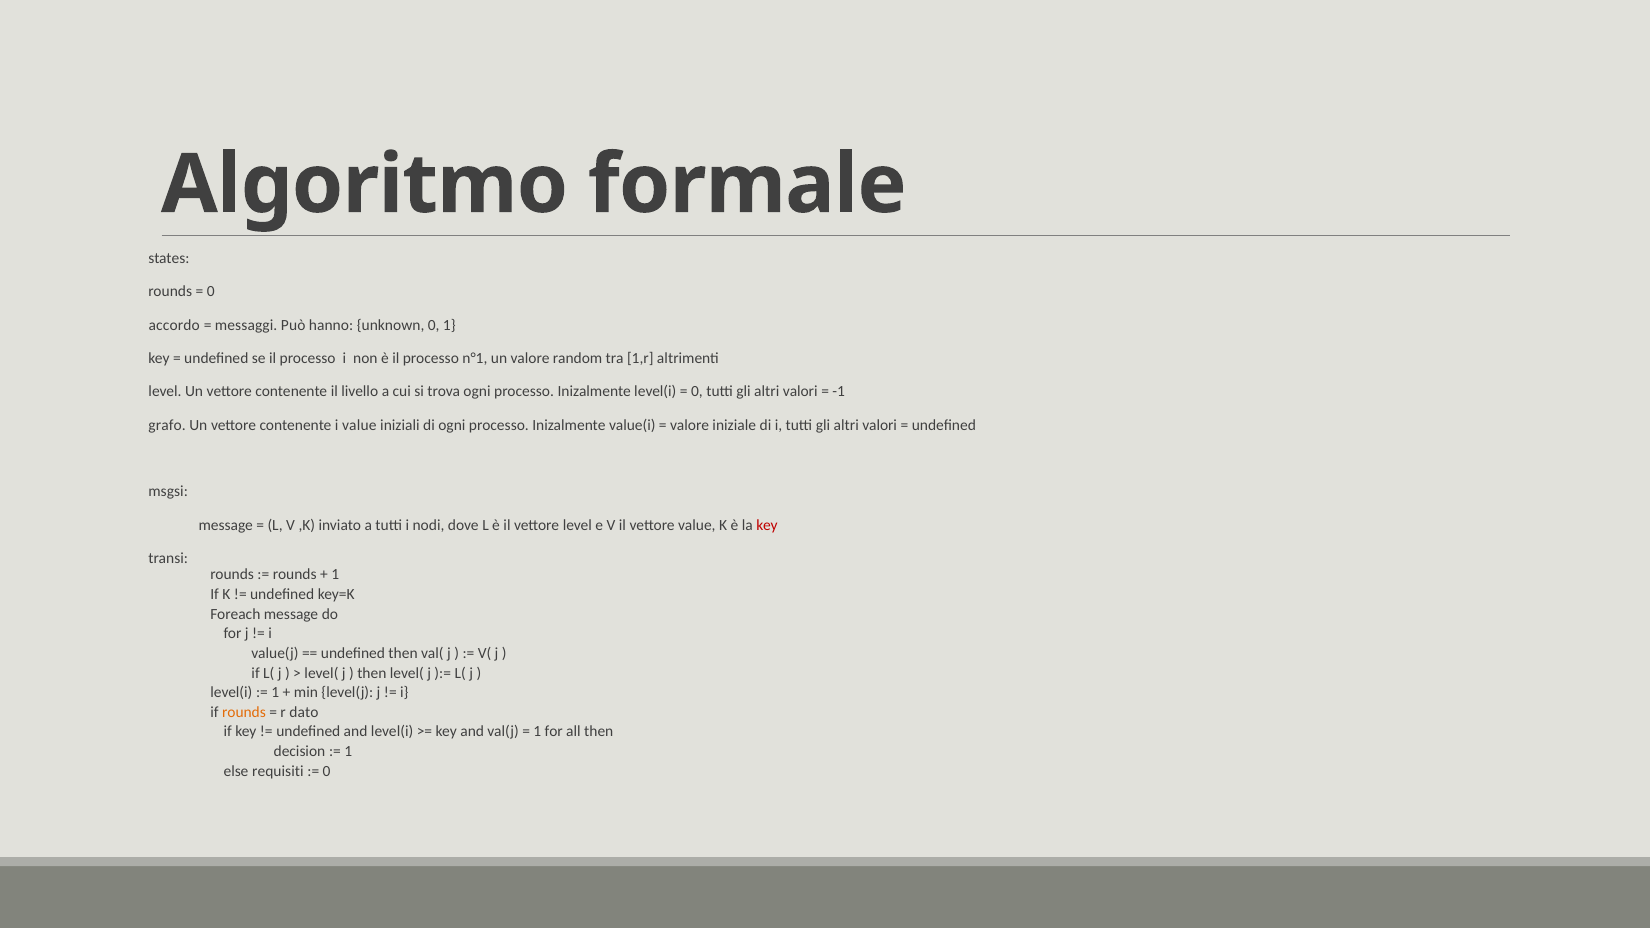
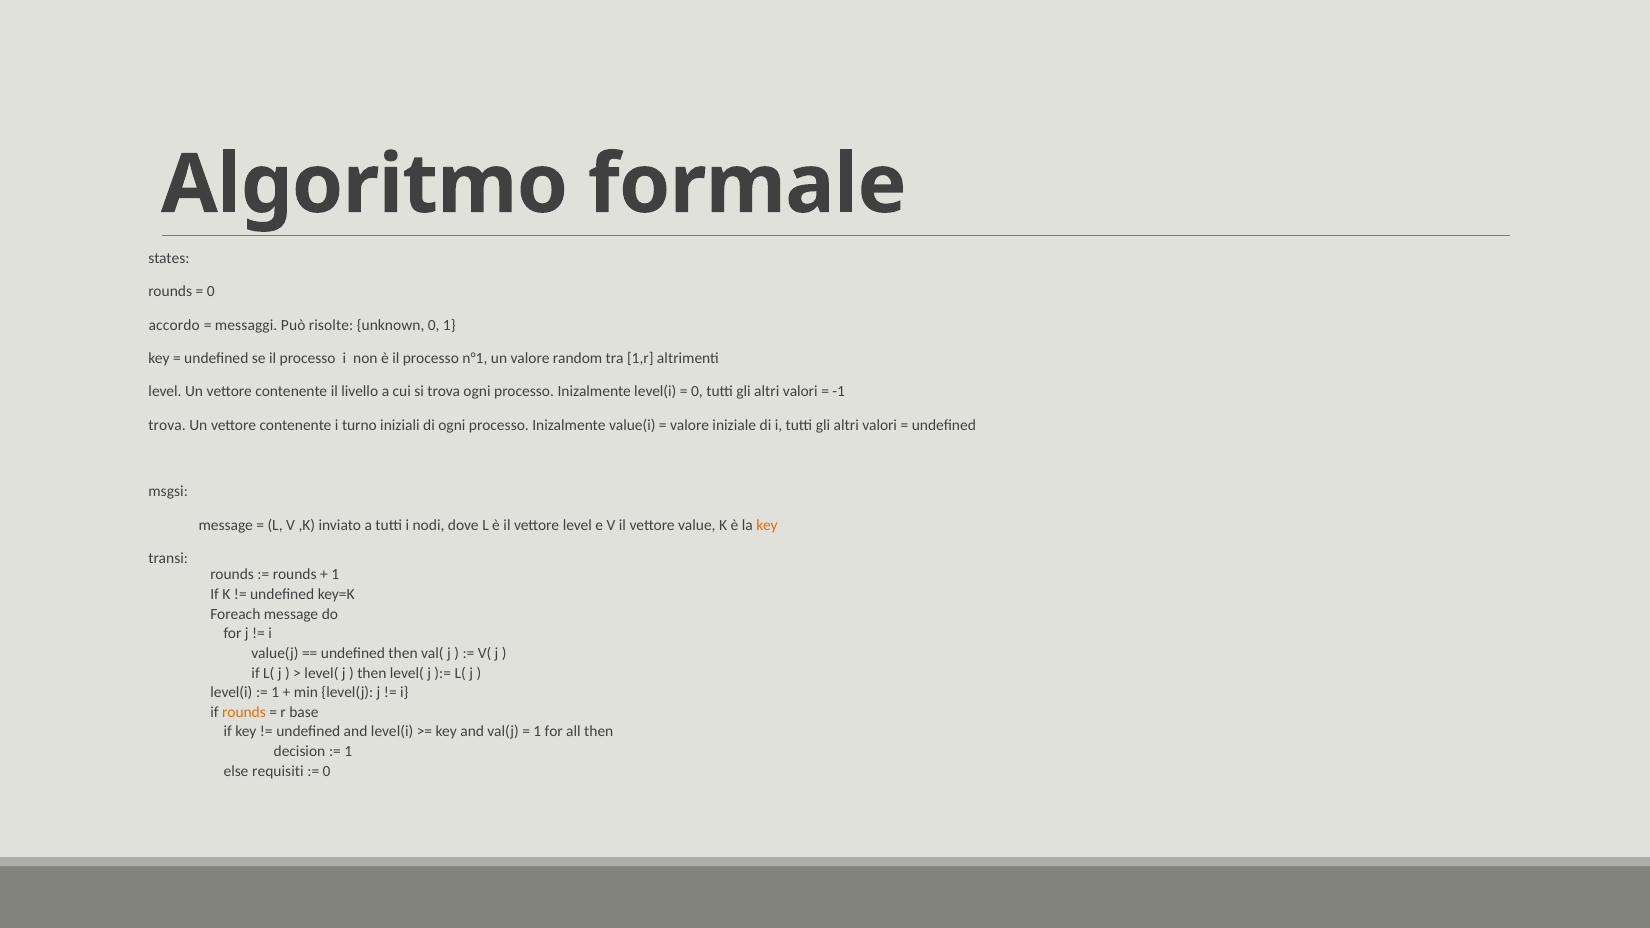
hanno: hanno -> risolte
grafo at (167, 425): grafo -> trova
i value: value -> turno
key at (767, 525) colour: red -> orange
dato: dato -> base
